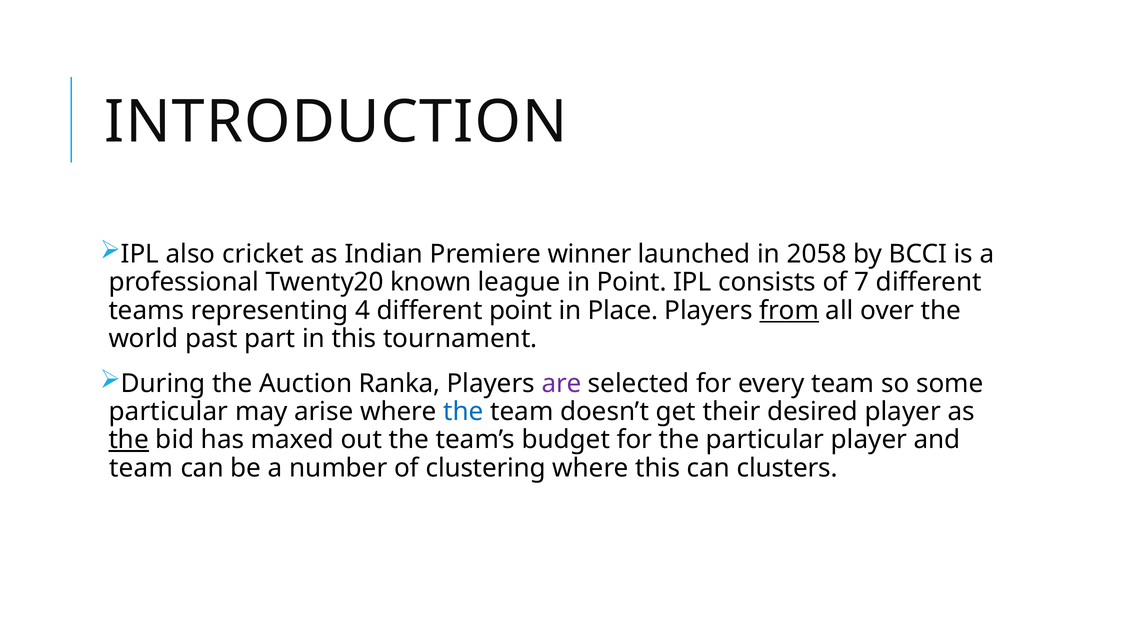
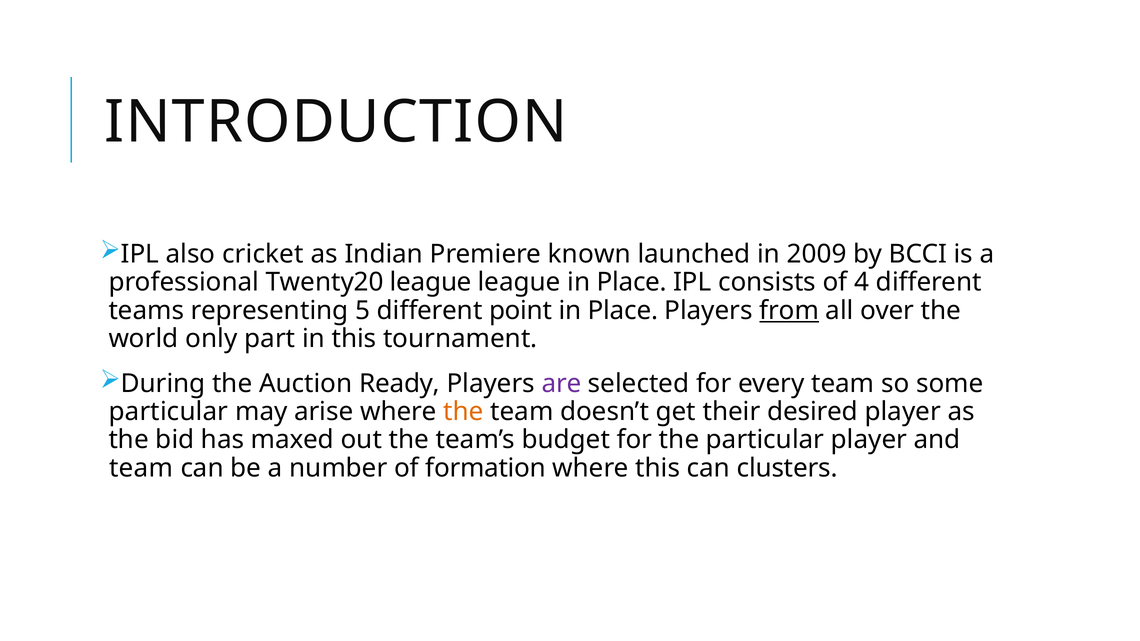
winner: winner -> known
2058: 2058 -> 2009
Twenty20 known: known -> league
league in Point: Point -> Place
7: 7 -> 4
4: 4 -> 5
past: past -> only
Ranka: Ranka -> Ready
the at (463, 412) colour: blue -> orange
the at (129, 440) underline: present -> none
clustering: clustering -> formation
